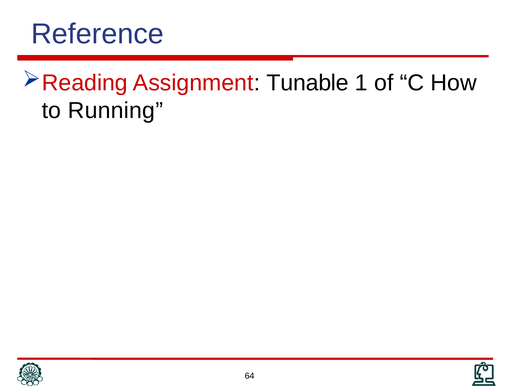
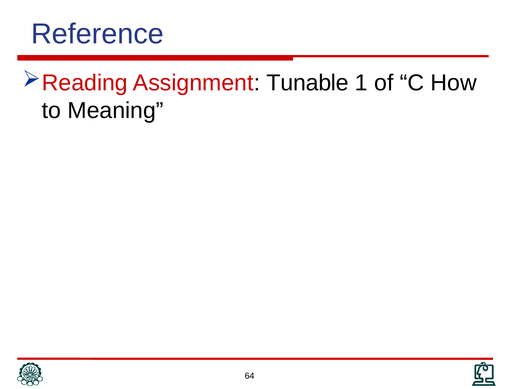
Running: Running -> Meaning
